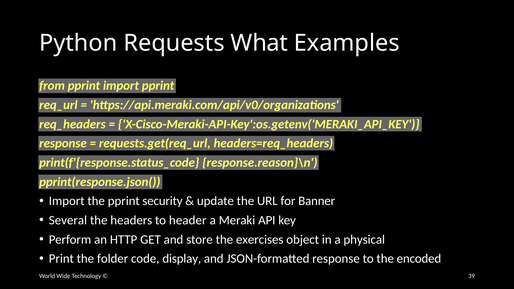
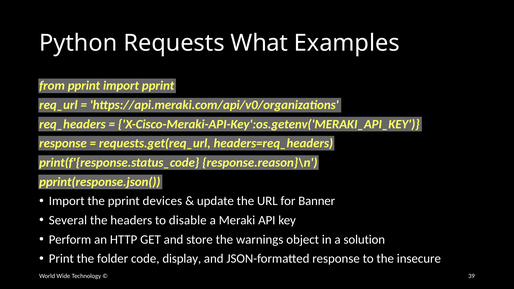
security: security -> devices
header: header -> disable
exercises: exercises -> warnings
physical: physical -> solution
encoded: encoded -> insecure
